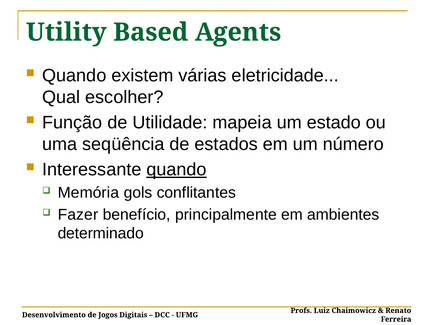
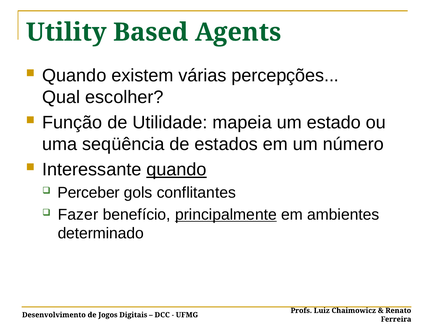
eletricidade: eletricidade -> percepções
Memória: Memória -> Perceber
principalmente underline: none -> present
